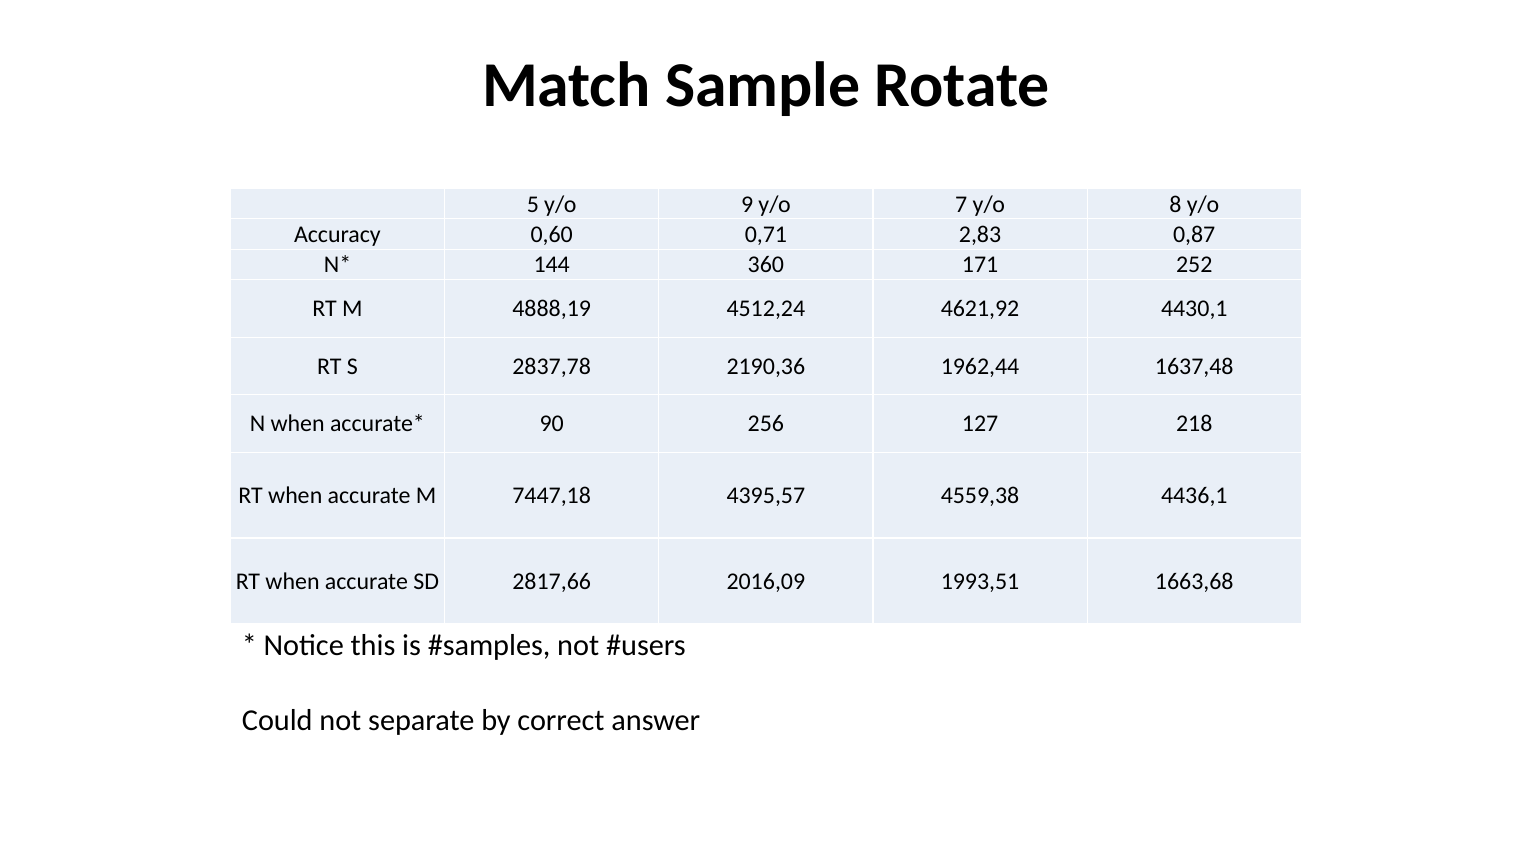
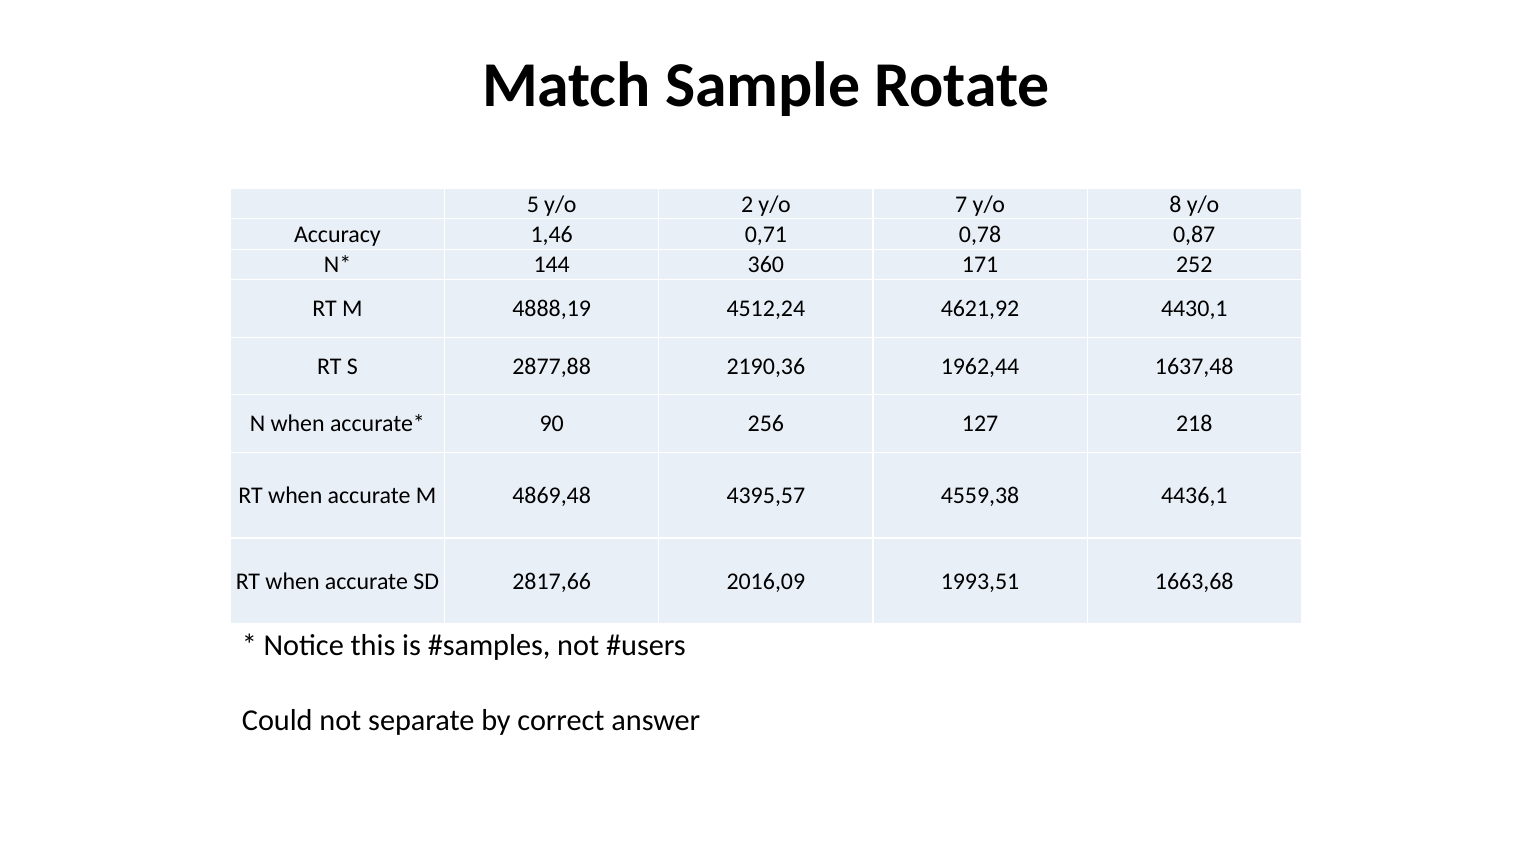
9: 9 -> 2
0,60: 0,60 -> 1,46
2,83: 2,83 -> 0,78
2837,78: 2837,78 -> 2877,88
7447,18: 7447,18 -> 4869,48
